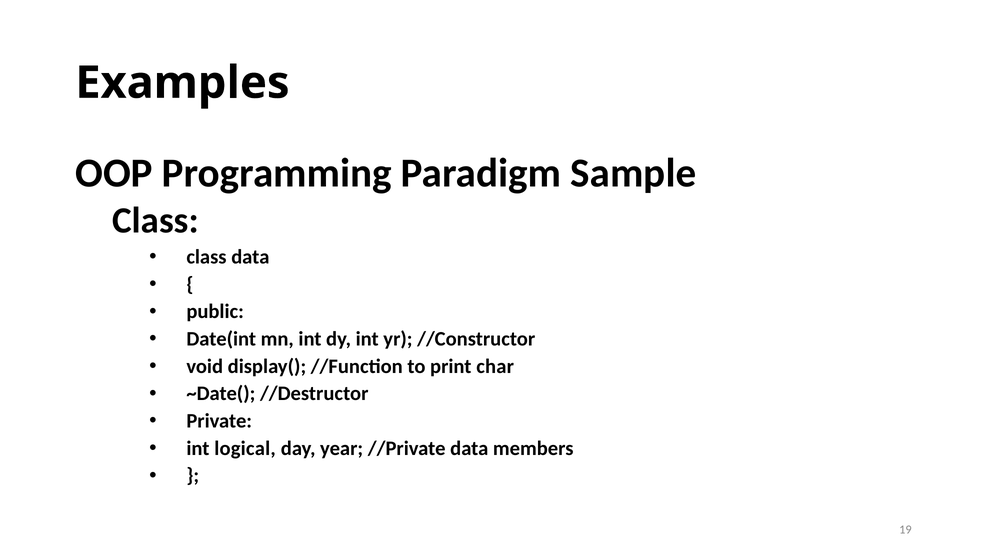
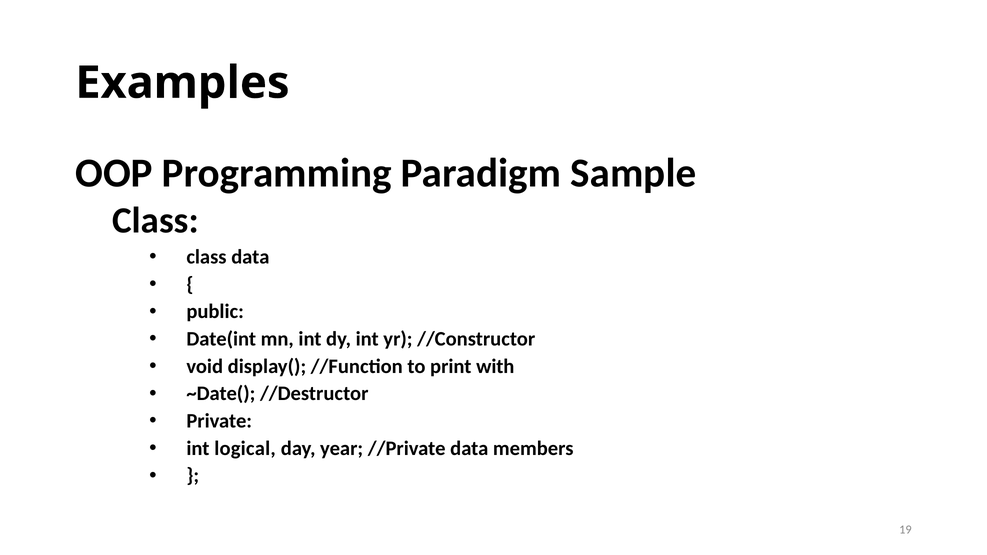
char: char -> with
